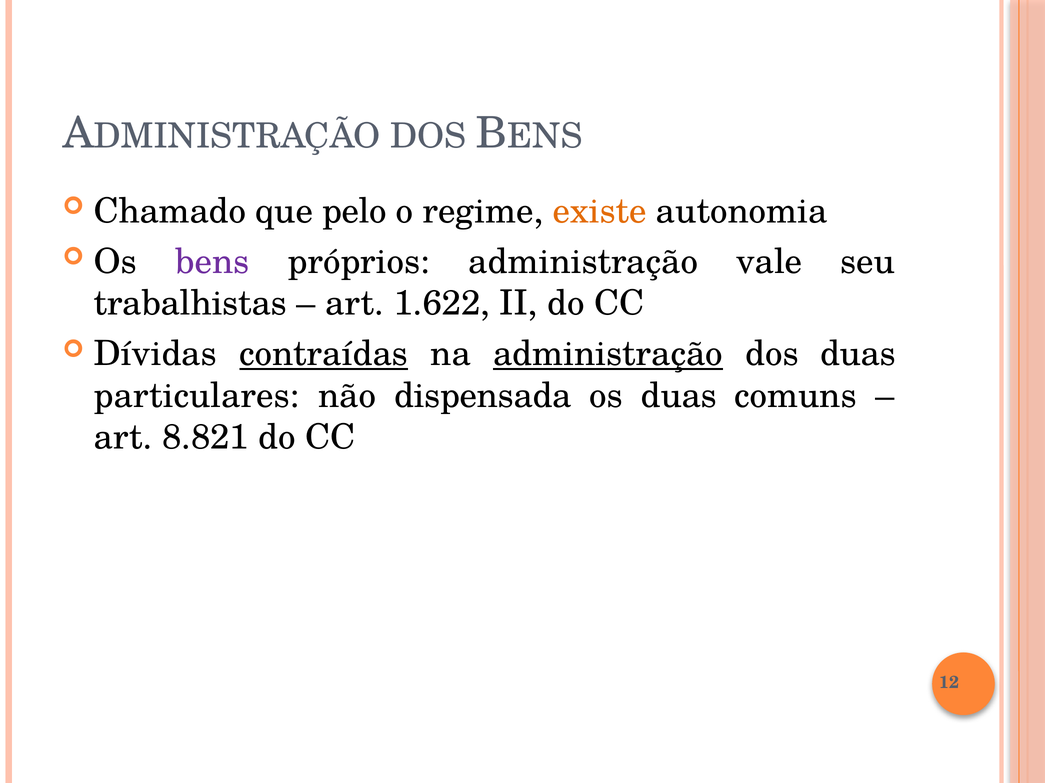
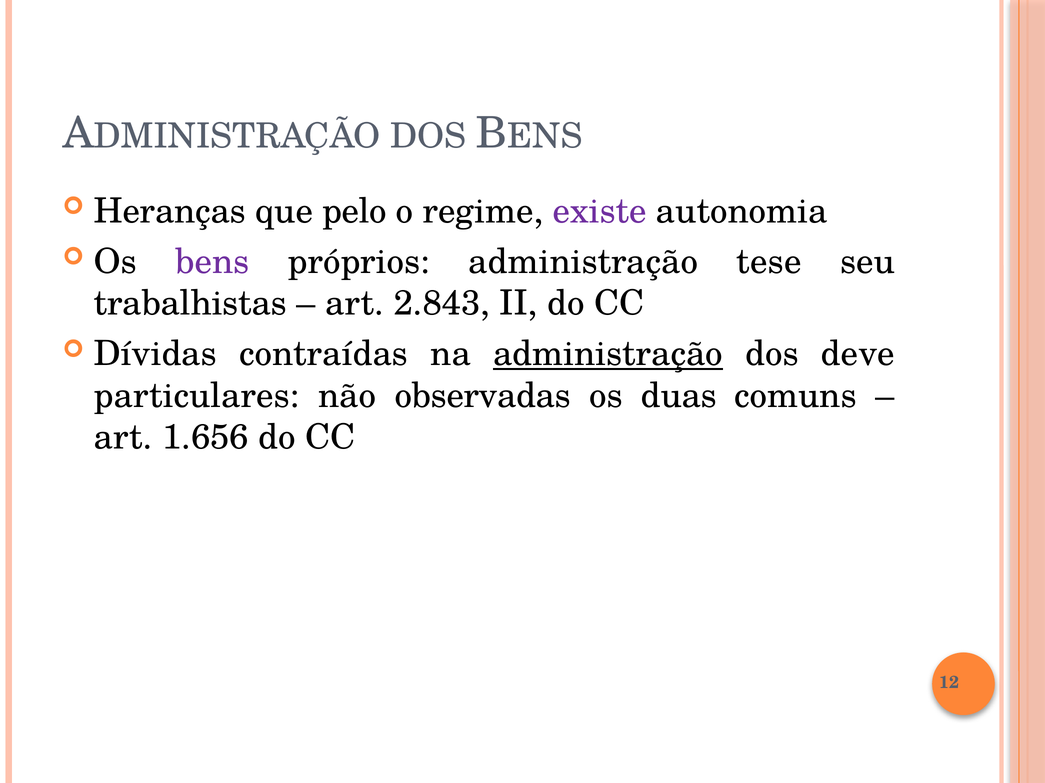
Chamado: Chamado -> Heranças
existe colour: orange -> purple
vale: vale -> tese
1.622: 1.622 -> 2.843
contraídas underline: present -> none
dos duas: duas -> deve
dispensada: dispensada -> observadas
8.821: 8.821 -> 1.656
